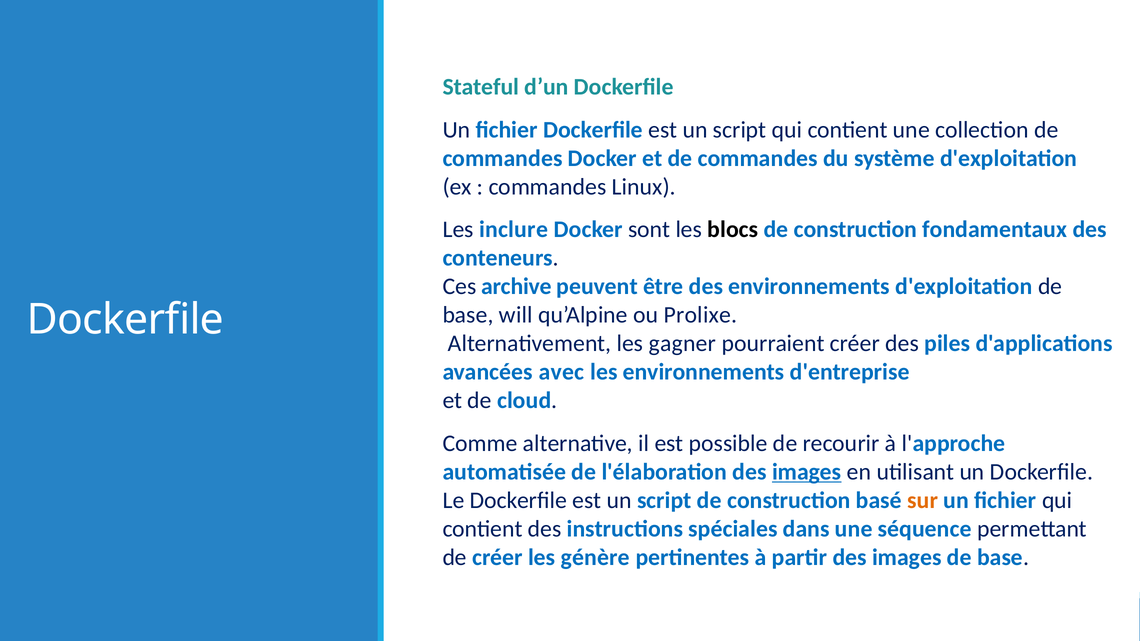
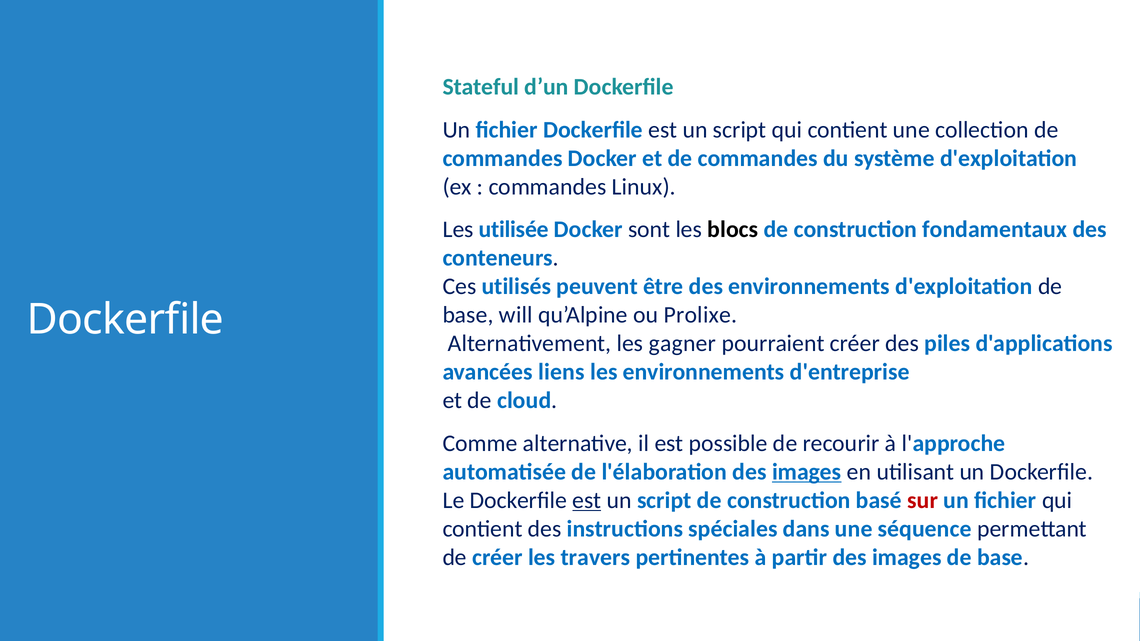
inclure: inclure -> utilisée
archive: archive -> utilisés
avec: avec -> liens
est at (587, 500) underline: none -> present
sur colour: orange -> red
génère: génère -> travers
